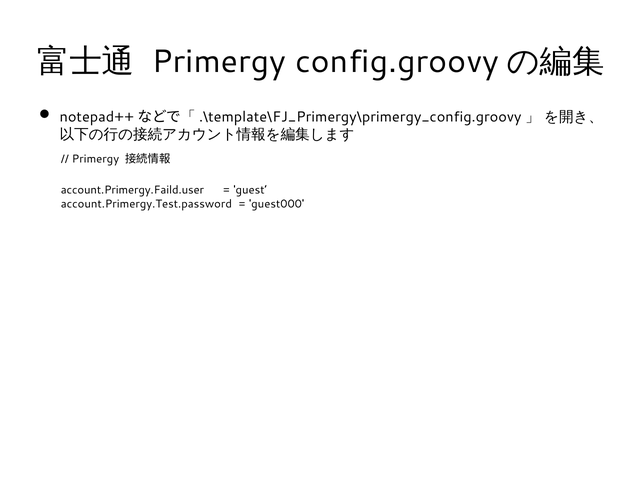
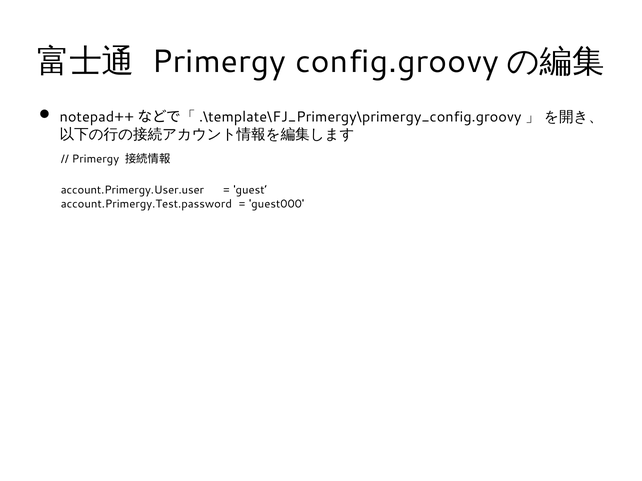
account.Primergy.Faild.user: account.Primergy.Faild.user -> account.Primergy.User.user
